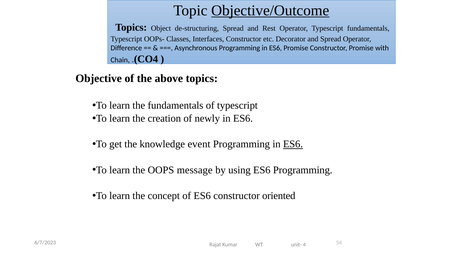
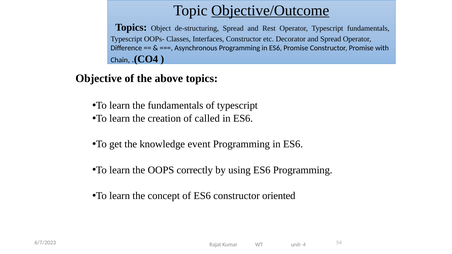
newly: newly -> called
ES6 at (293, 144) underline: present -> none
message: message -> correctly
